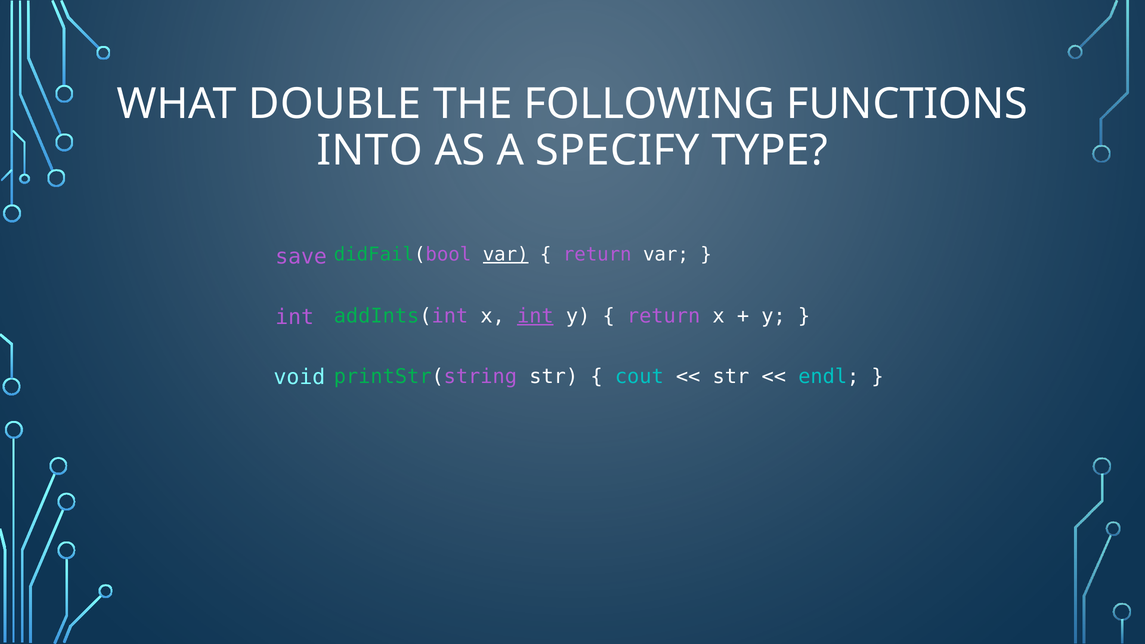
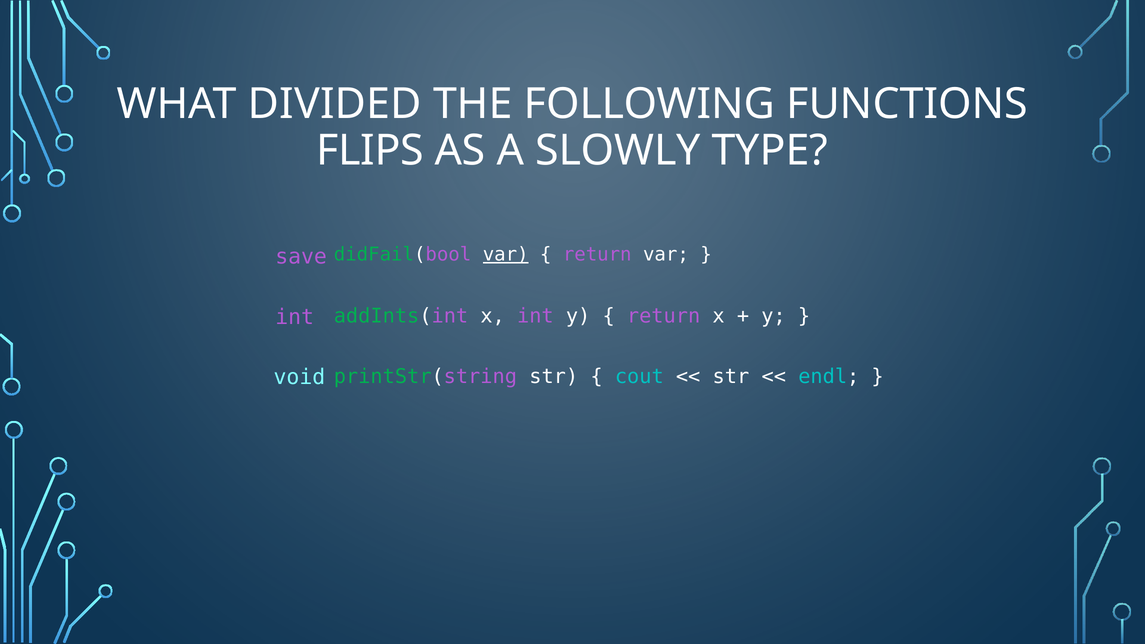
DOUBLE: DOUBLE -> DIVIDED
INTO: INTO -> FLIPS
SPECIFY: SPECIFY -> SLOWLY
int at (535, 316) underline: present -> none
